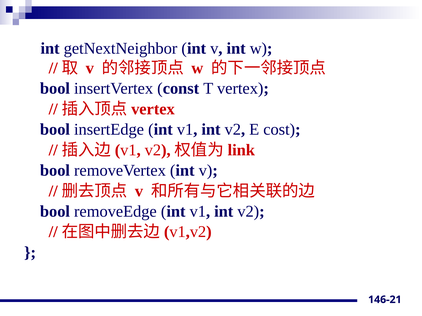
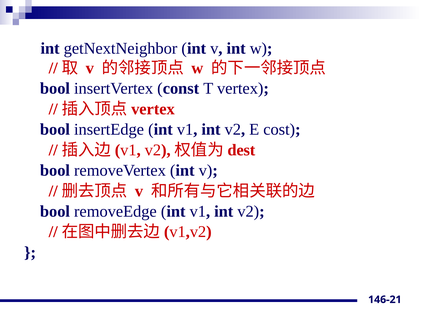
link: link -> dest
